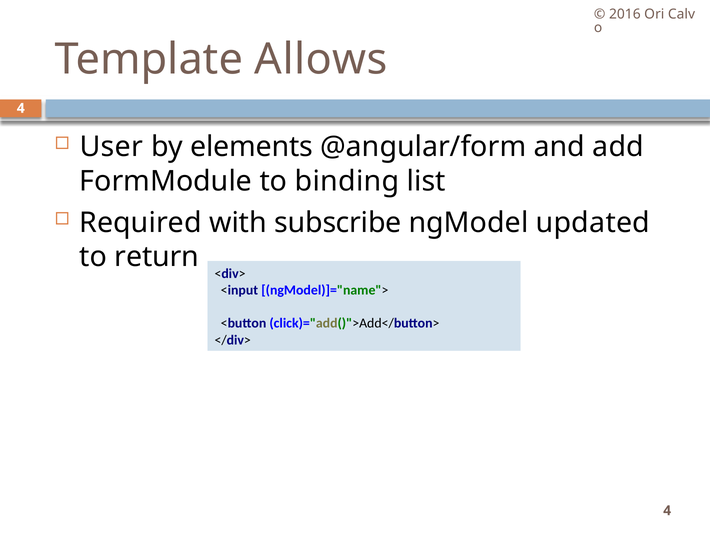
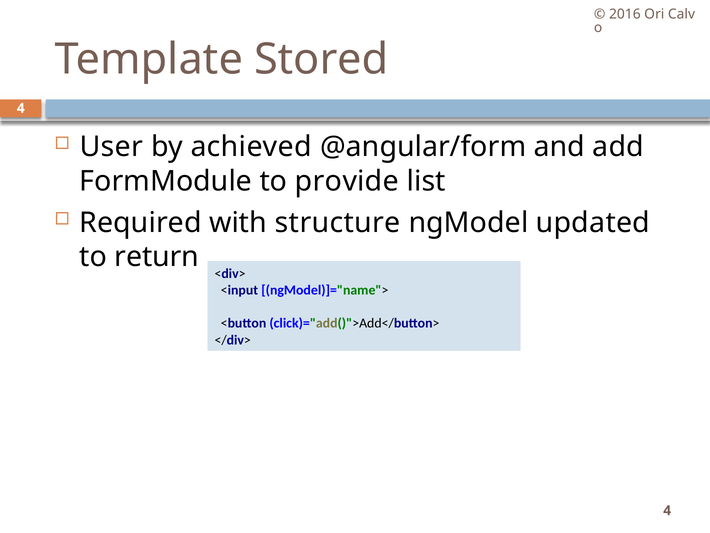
Allows: Allows -> Stored
elements: elements -> achieved
binding: binding -> provide
subscribe: subscribe -> structure
